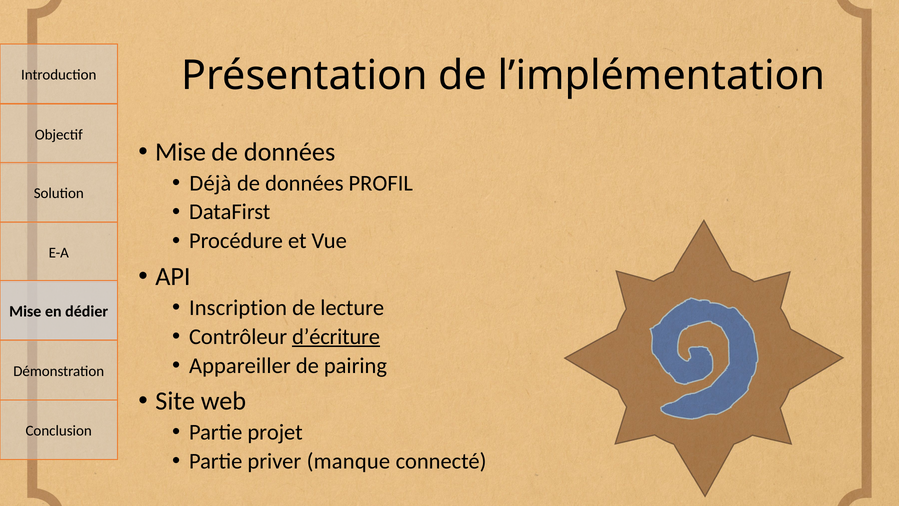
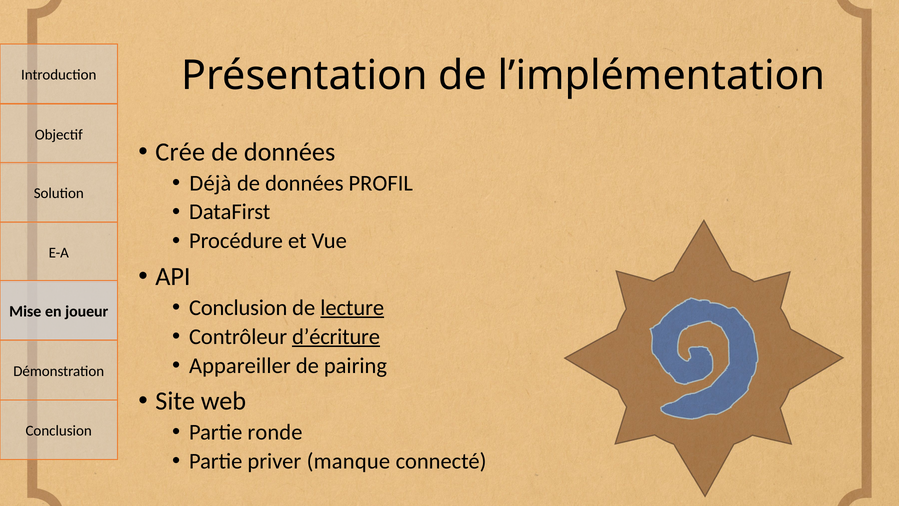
Mise at (180, 152): Mise -> Crée
Inscription at (238, 307): Inscription -> Conclusion
lecture underline: none -> present
dédier: dédier -> joueur
projet: projet -> ronde
